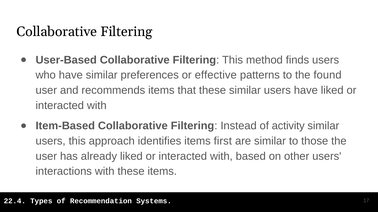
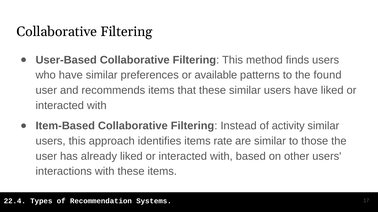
effective: effective -> available
first: first -> rate
